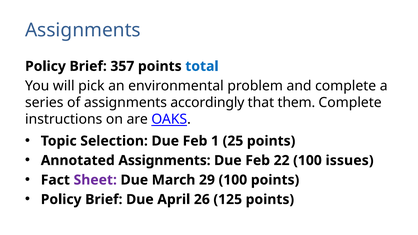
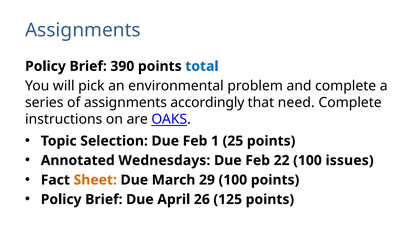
357: 357 -> 390
them: them -> need
Annotated Assignments: Assignments -> Wednesdays
Sheet colour: purple -> orange
